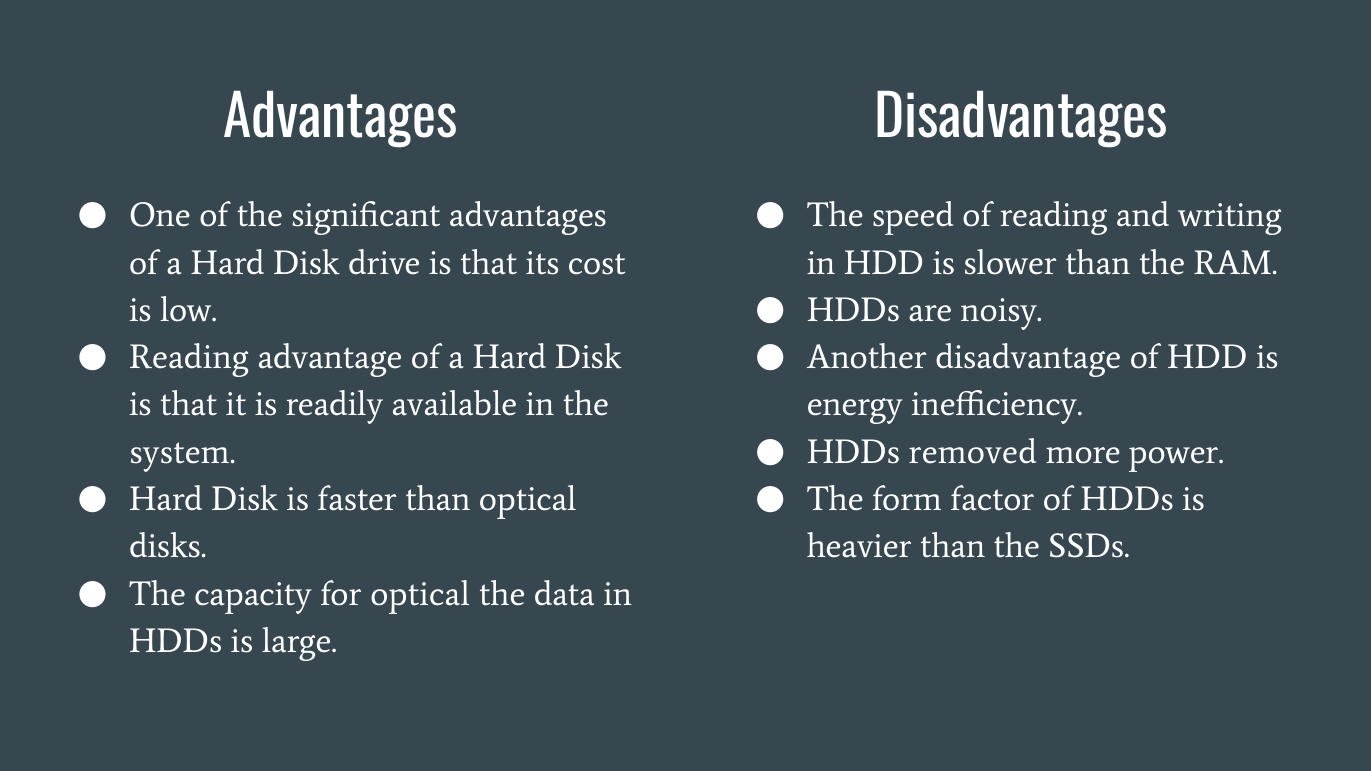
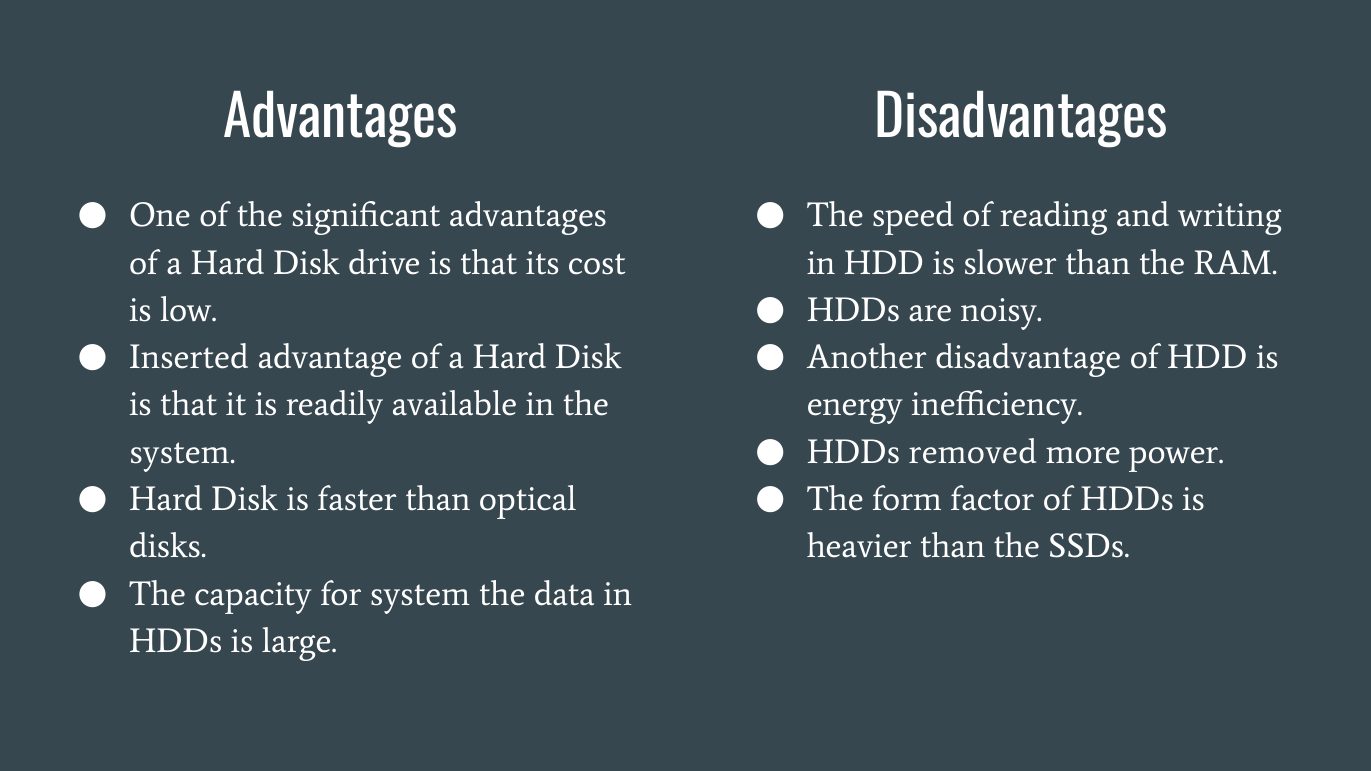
Reading at (189, 357): Reading -> Inserted
for optical: optical -> system
